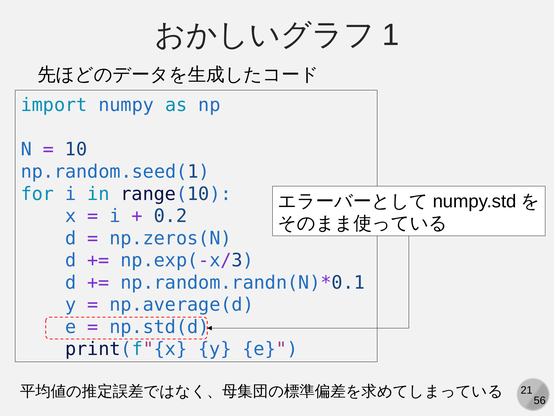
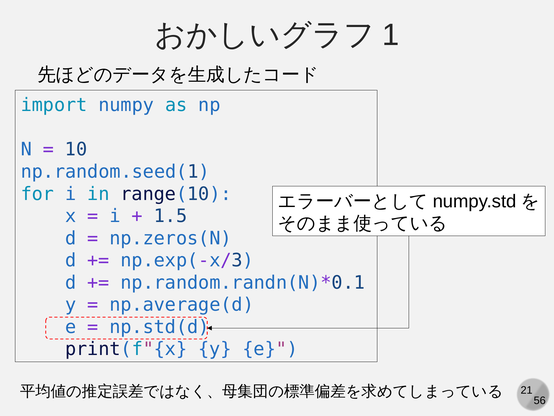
0.2: 0.2 -> 1.5
